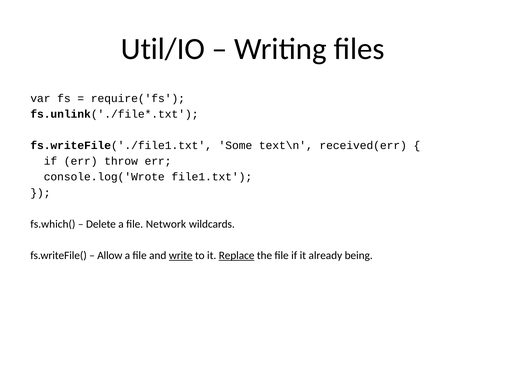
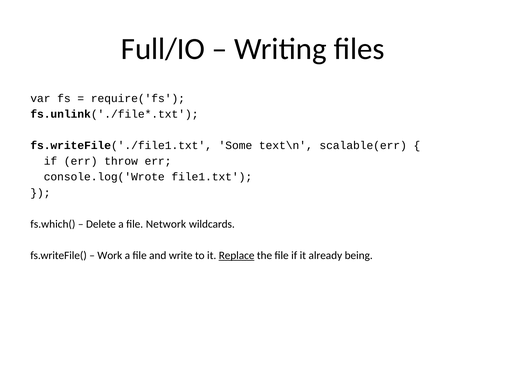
Util/IO: Util/IO -> Full/IO
received(err: received(err -> scalable(err
Allow: Allow -> Work
write underline: present -> none
